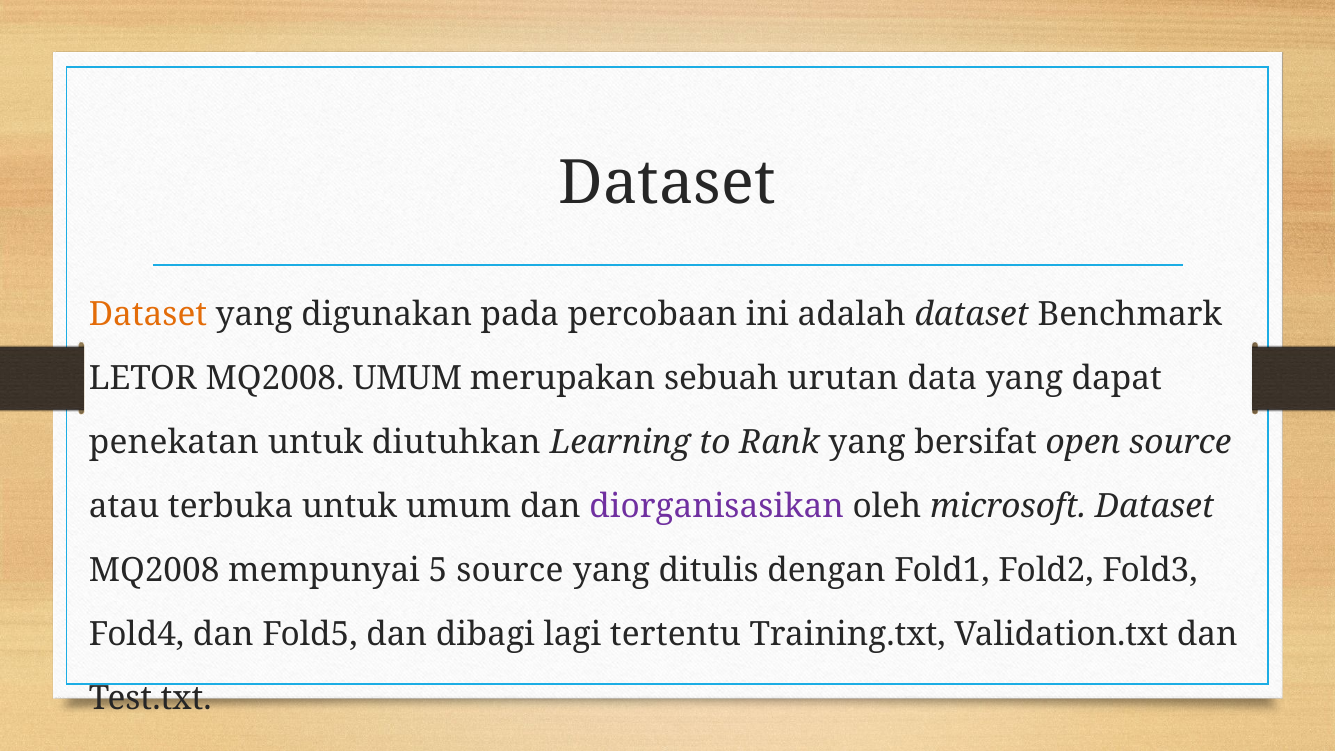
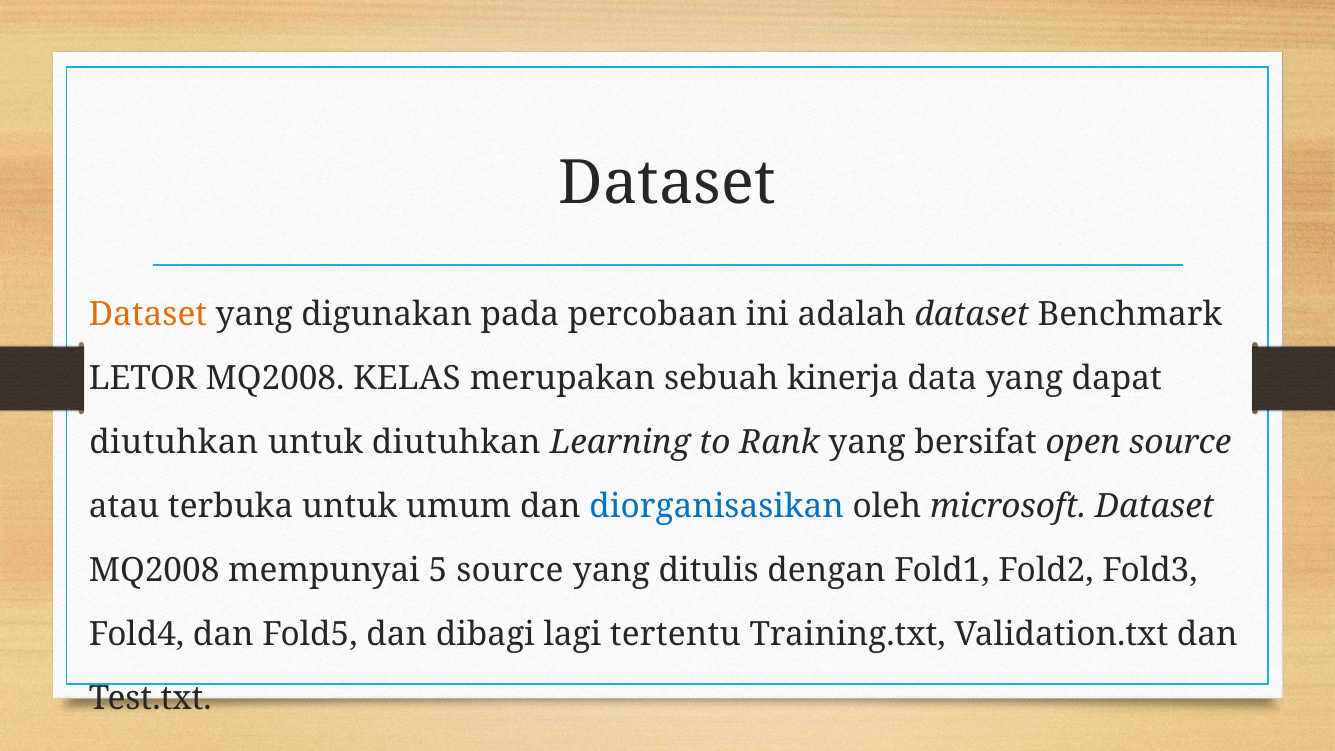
MQ2008 UMUM: UMUM -> KELAS
urutan: urutan -> kinerja
penekatan at (174, 442): penekatan -> diutuhkan
diorganisasikan colour: purple -> blue
